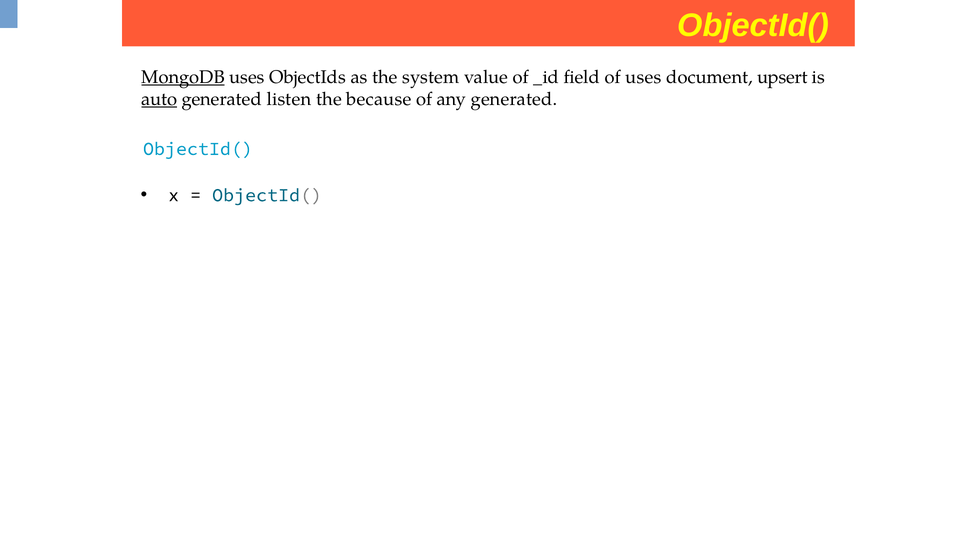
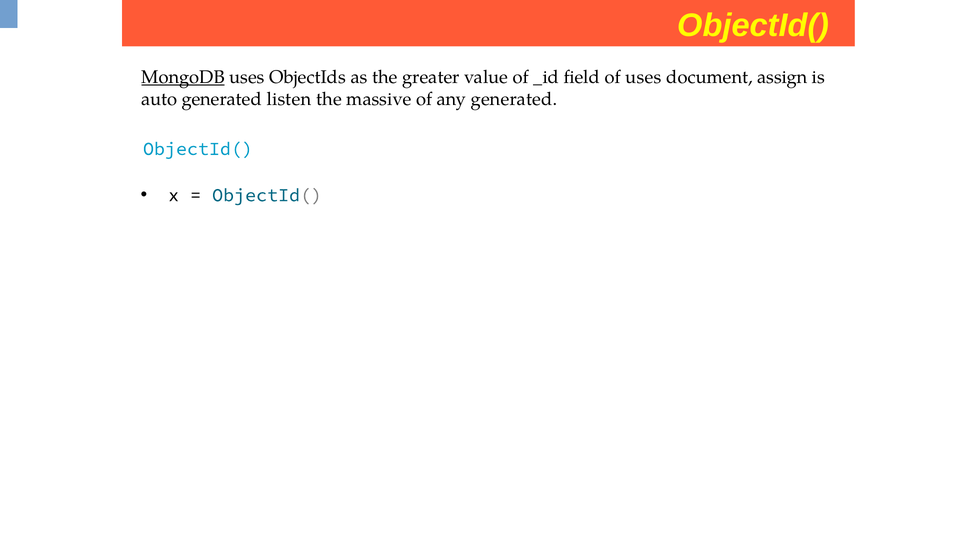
system: system -> greater
upsert: upsert -> assign
auto underline: present -> none
because: because -> massive
